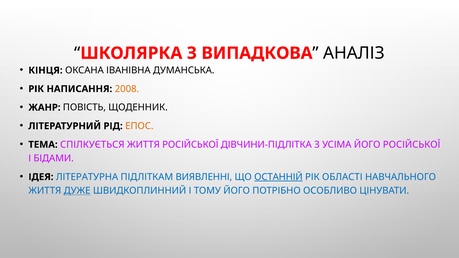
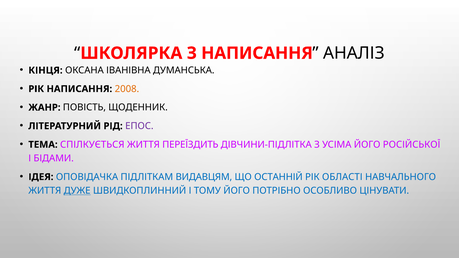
З ВИПАДКОВА: ВИПАДКОВА -> НАПИСАННЯ
ЕПОС colour: orange -> purple
ЖИТТЯ РОСІЙСЬКОЇ: РОСІЙСЬКОЇ -> ПЕРЕЇЗДИТЬ
ЛІТЕРАТУРНА: ЛІТЕРАТУРНА -> ОПОВІДАЧКА
ВИЯВЛЕННІ: ВИЯВЛЕННІ -> ВИДАВЦЯМ
ОСТАННІЙ underline: present -> none
